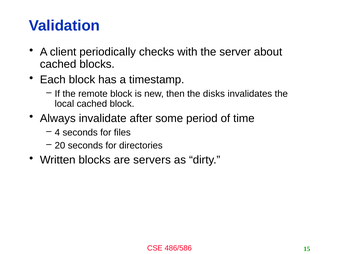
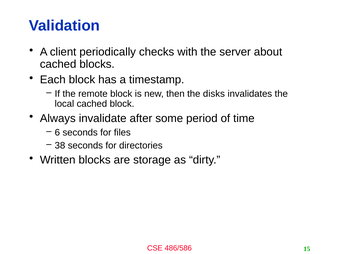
4: 4 -> 6
20: 20 -> 38
servers: servers -> storage
